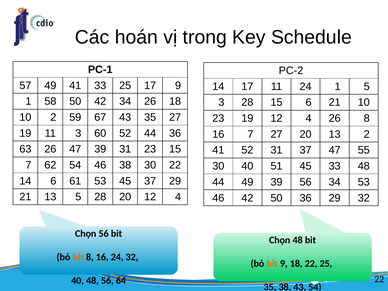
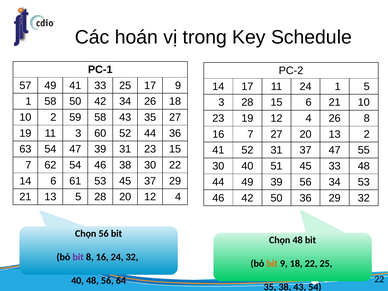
59 67: 67 -> 58
63 26: 26 -> 54
bit at (78, 257) colour: orange -> purple
